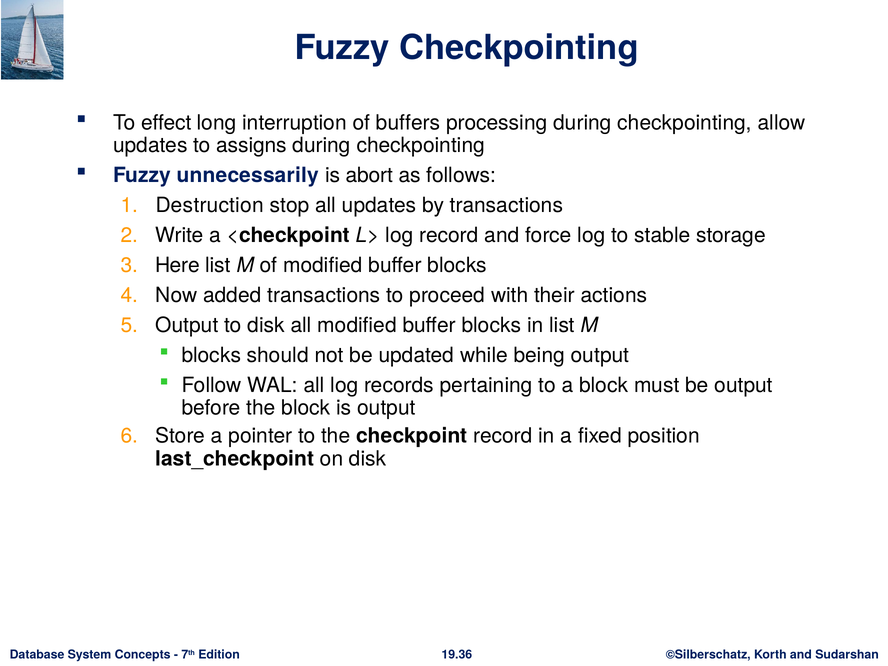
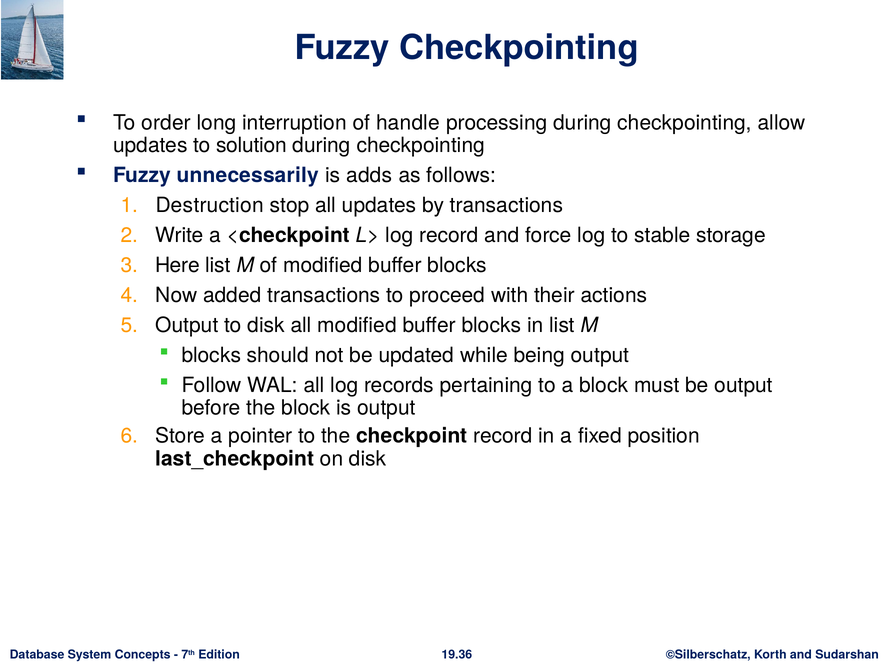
effect: effect -> order
buffers: buffers -> handle
assigns: assigns -> solution
abort: abort -> adds
